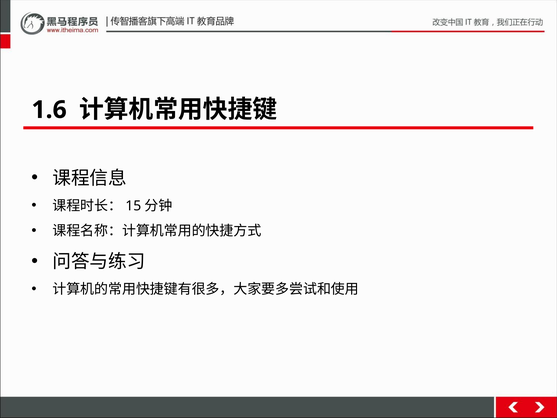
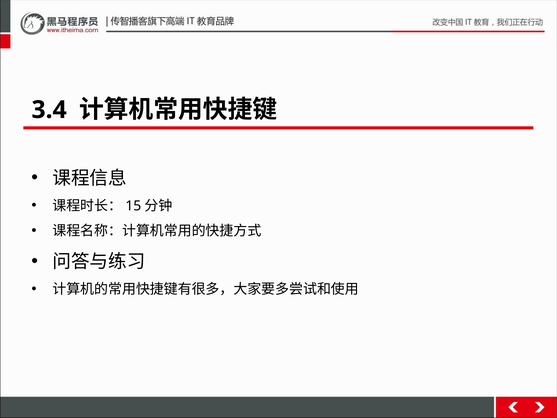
1.6: 1.6 -> 3.4
